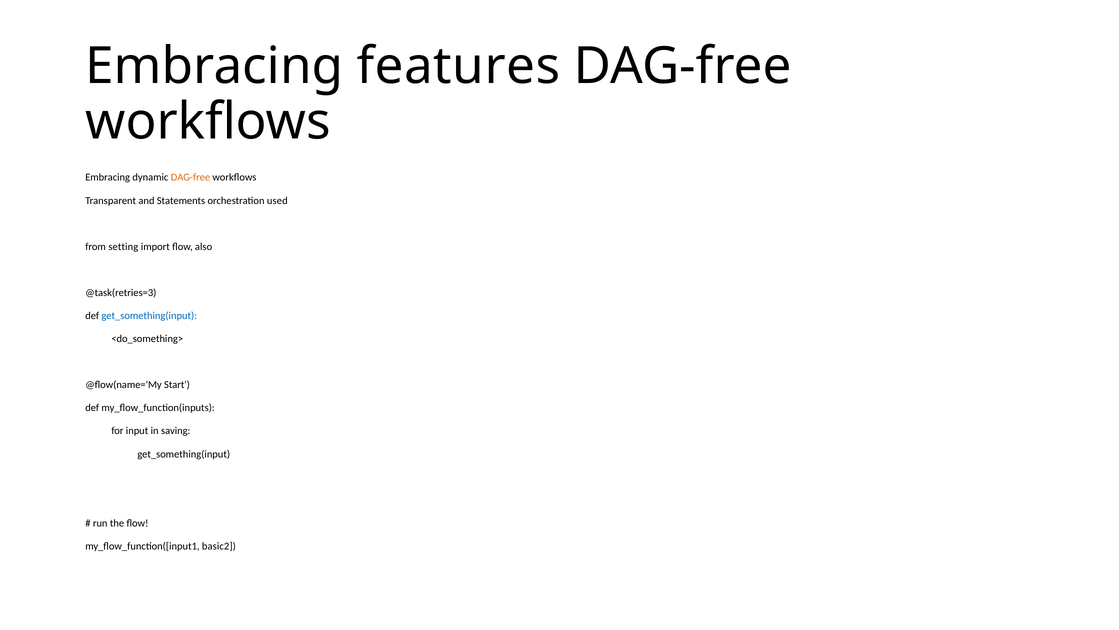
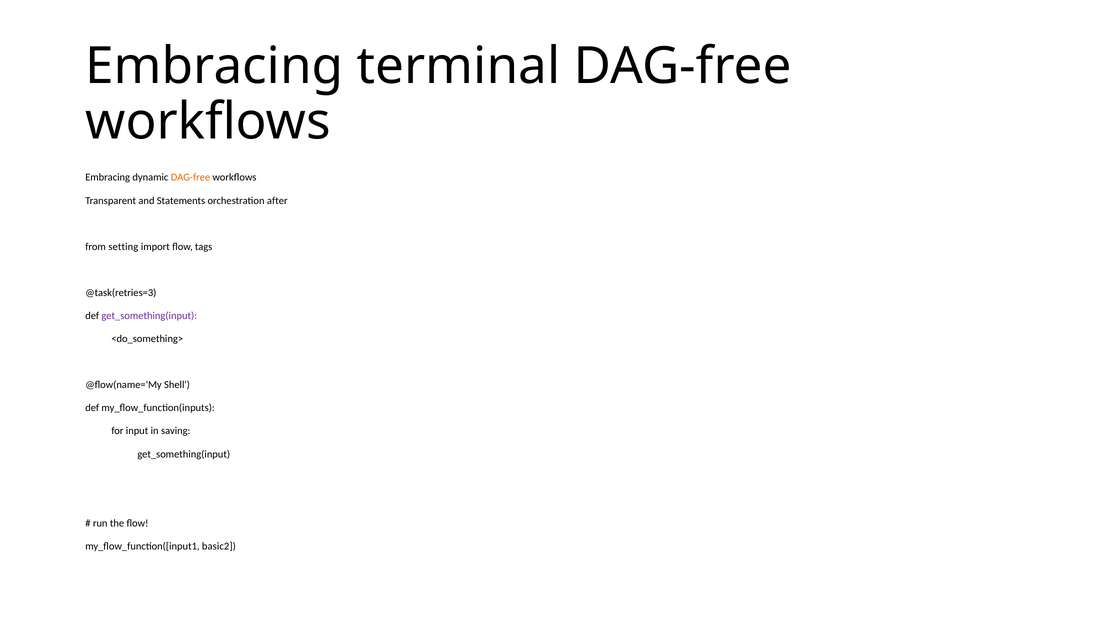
features: features -> terminal
used: used -> after
also: also -> tags
get_something(input at (149, 315) colour: blue -> purple
Start: Start -> Shell
